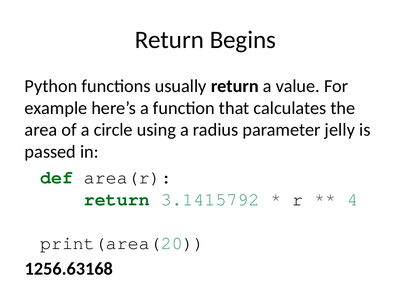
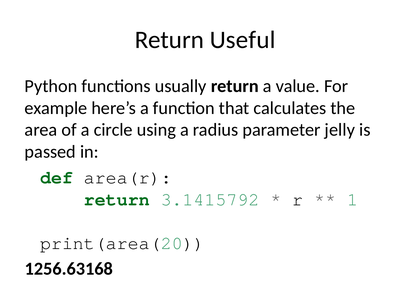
Begins: Begins -> Useful
4: 4 -> 1
